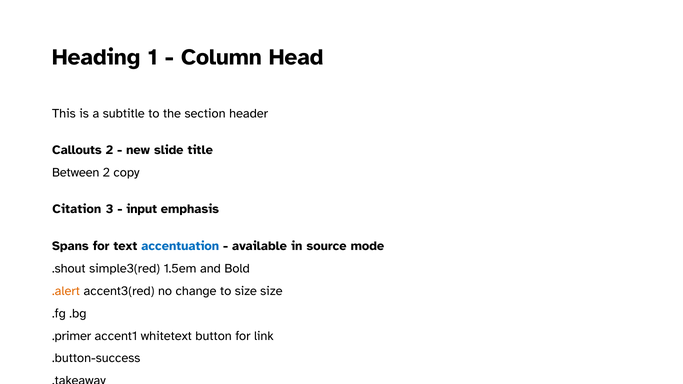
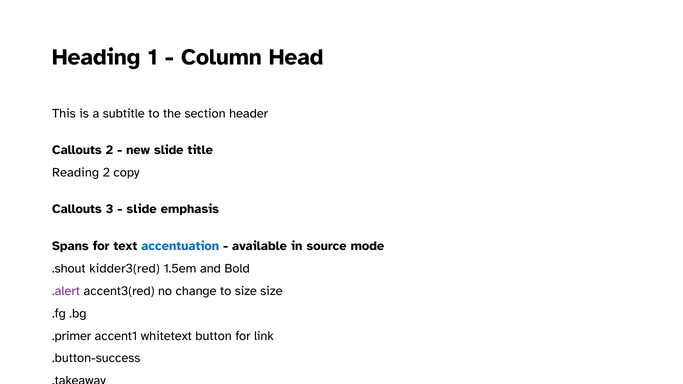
Between: Between -> Reading
Citation at (77, 209): Citation -> Callouts
input at (142, 209): input -> slide
simple3(red: simple3(red -> kidder3(red
.alert colour: orange -> purple
